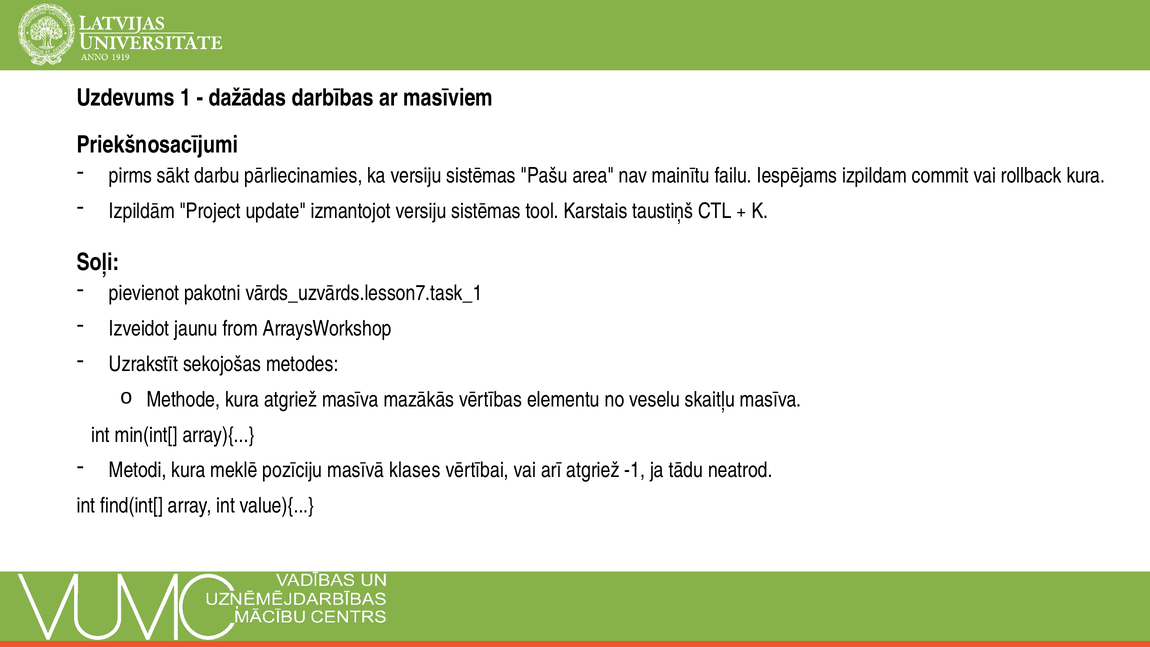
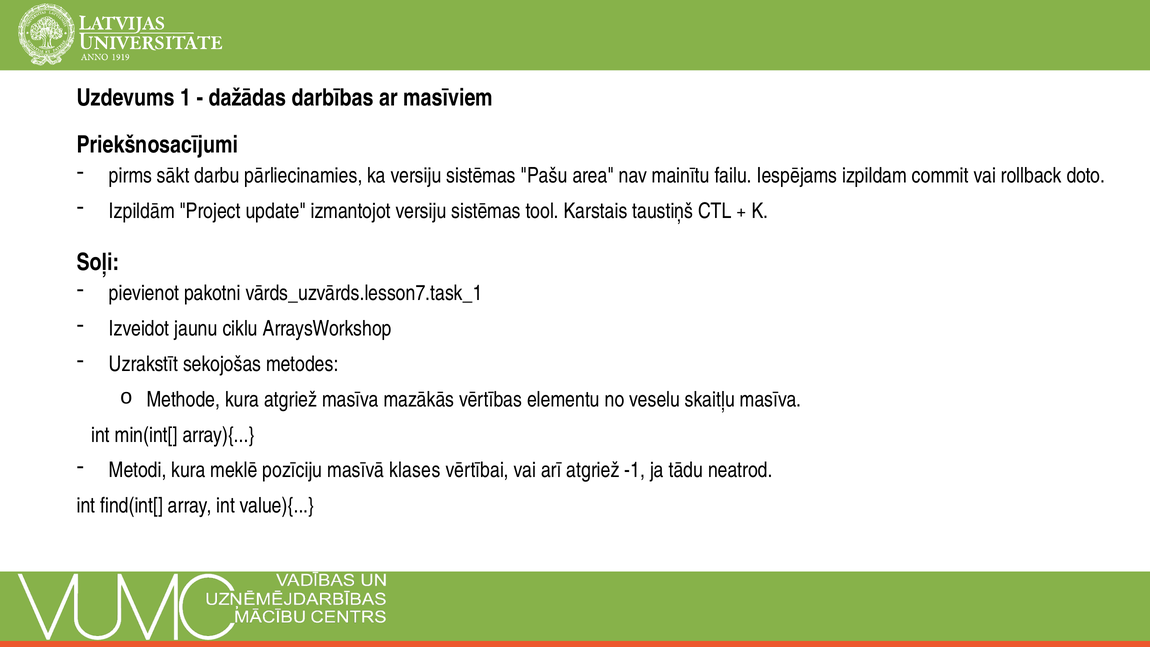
rollback kura: kura -> doto
from: from -> ciklu
